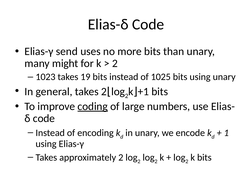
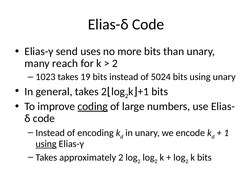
might: might -> reach
1025: 1025 -> 5024
using at (46, 144) underline: none -> present
